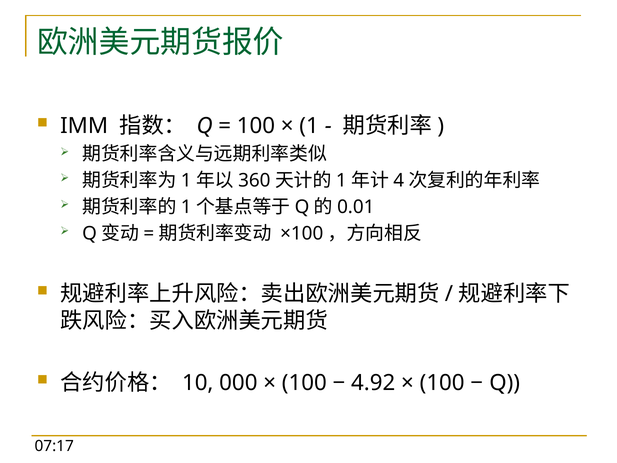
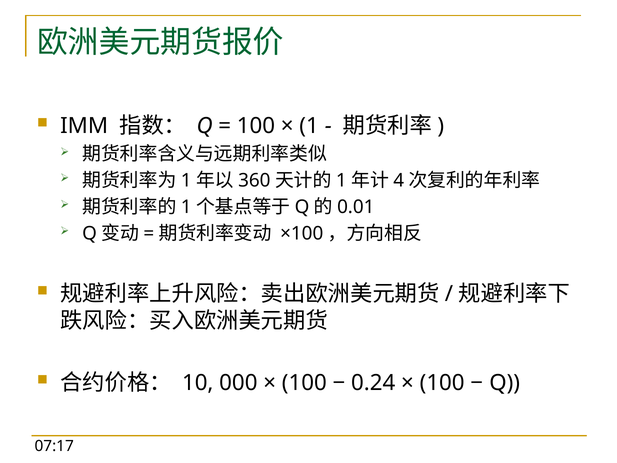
4.92: 4.92 -> 0.24
